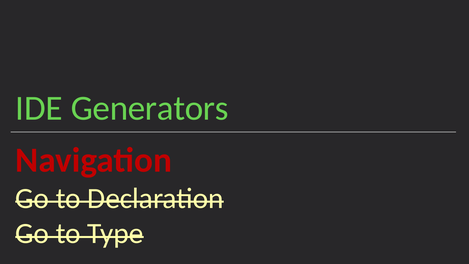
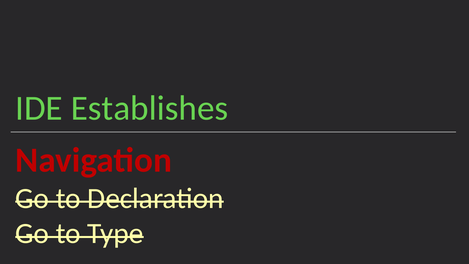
Generators: Generators -> Establishes
